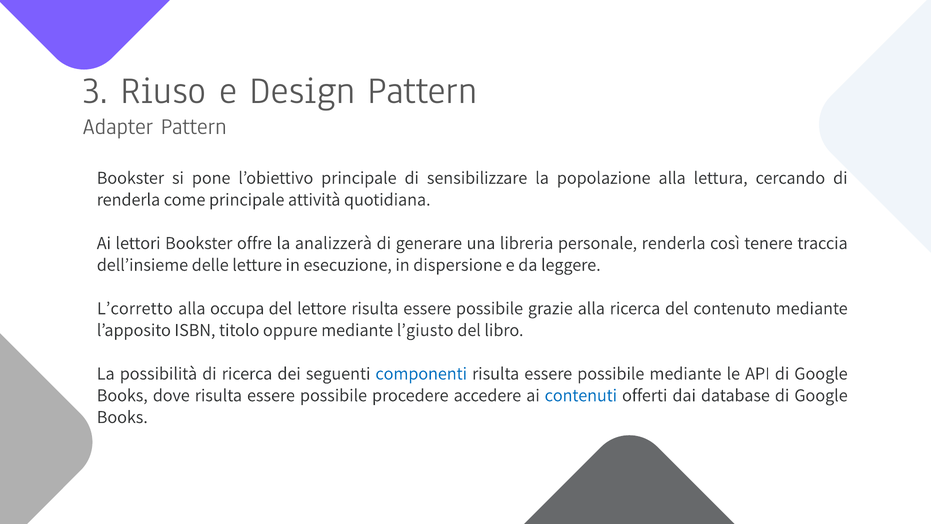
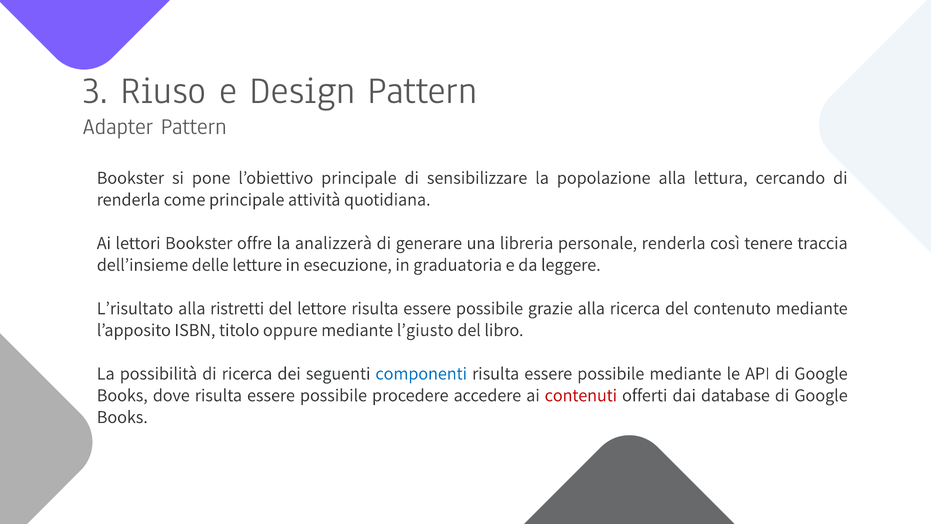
dispersione: dispersione -> graduatoria
L’corretto: L’corretto -> L’risultato
occupa: occupa -> ristretti
contenuti colour: blue -> red
